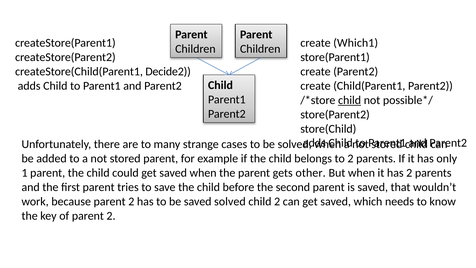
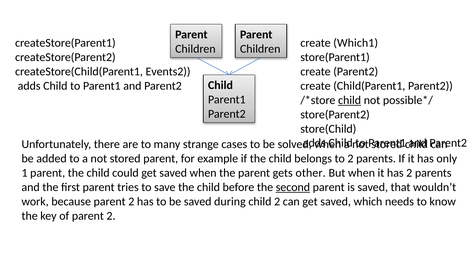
Decide2: Decide2 -> Events2
second underline: none -> present
saved solved: solved -> during
